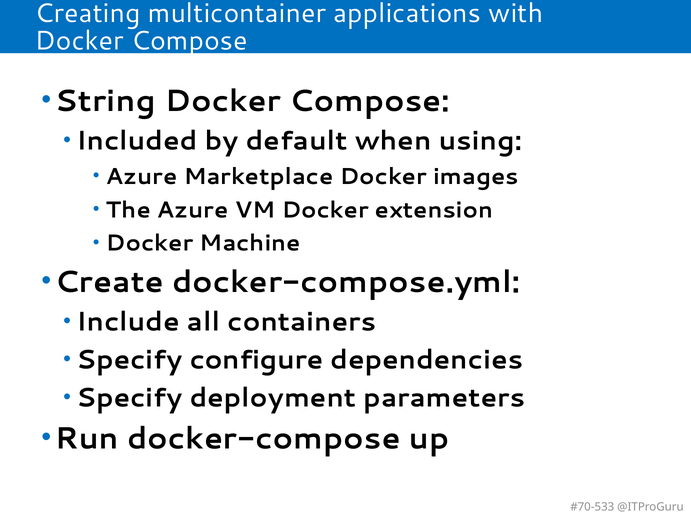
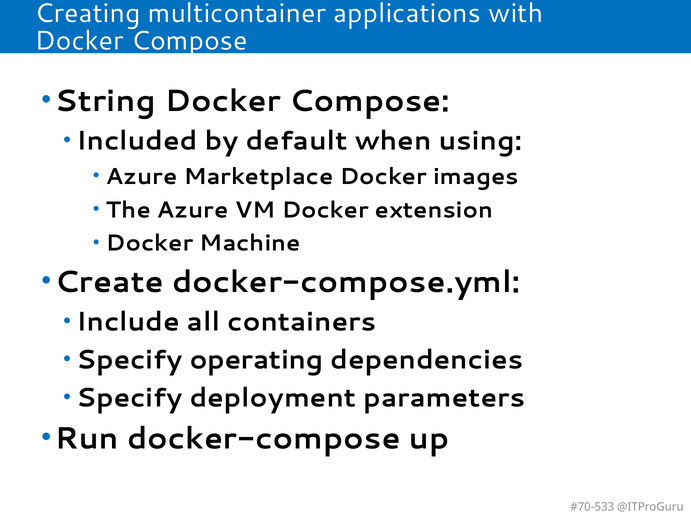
configure: configure -> operating
